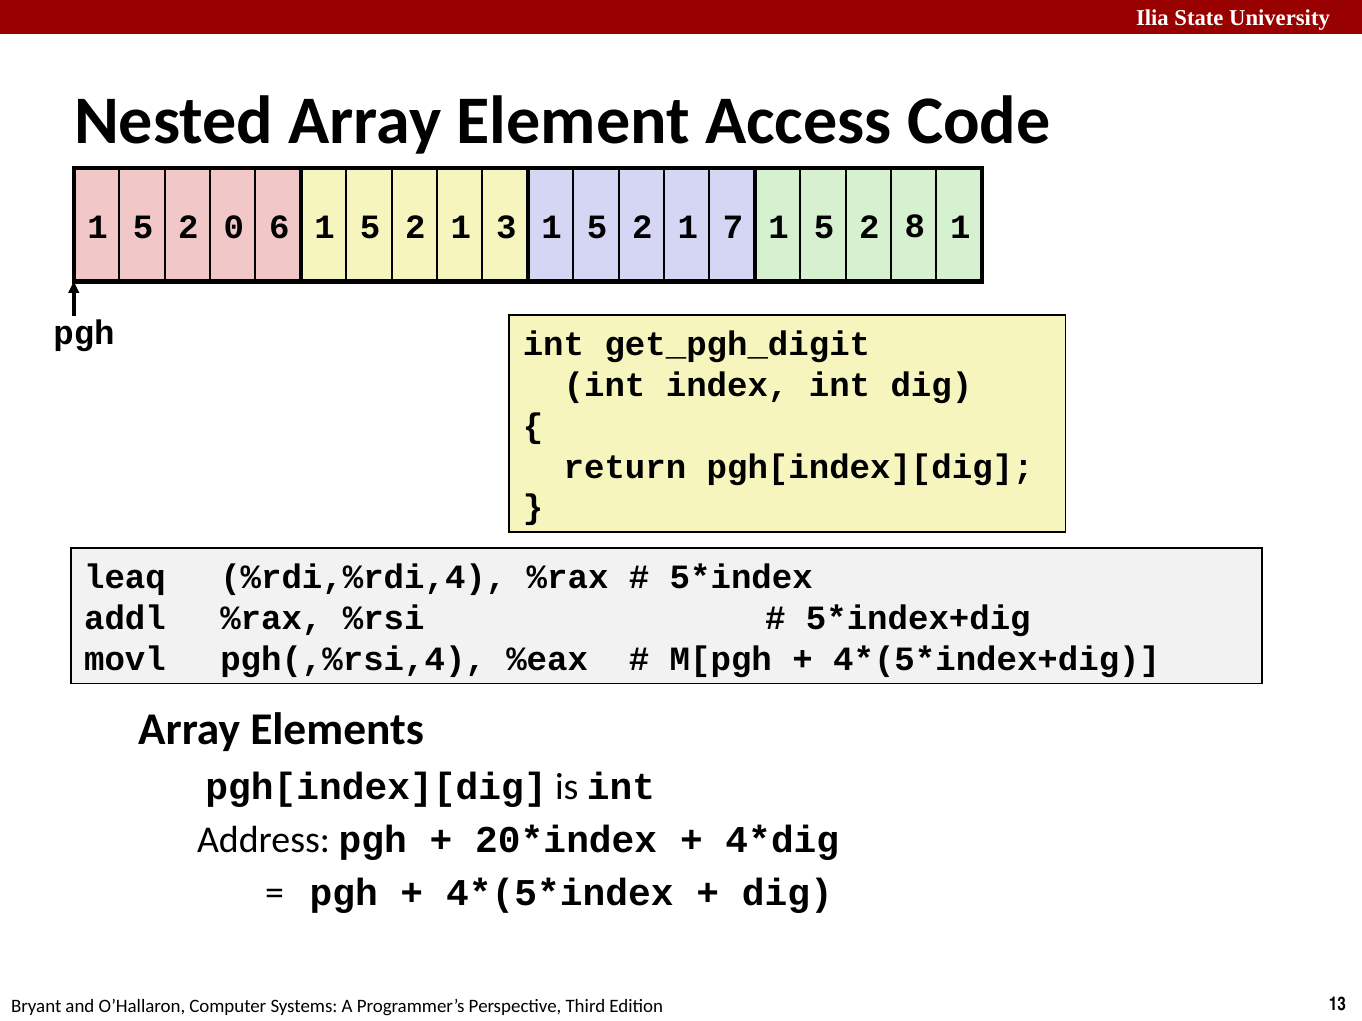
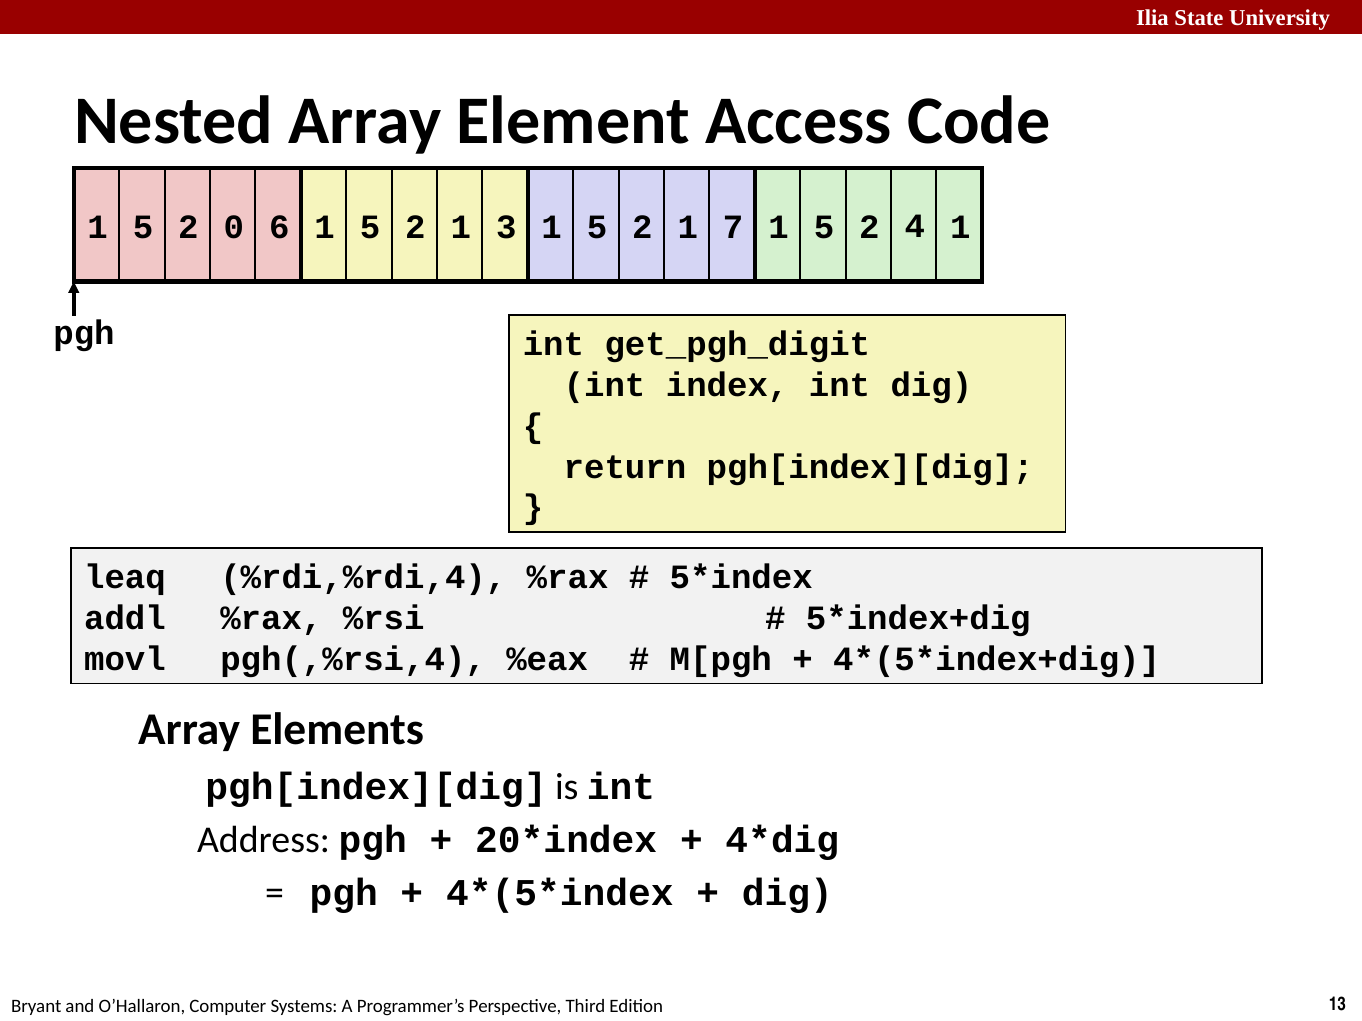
8: 8 -> 4
